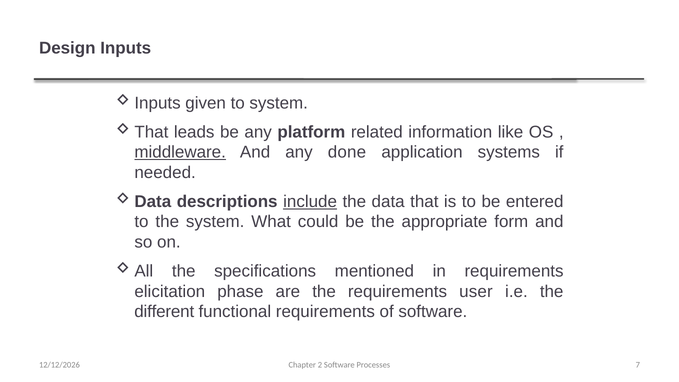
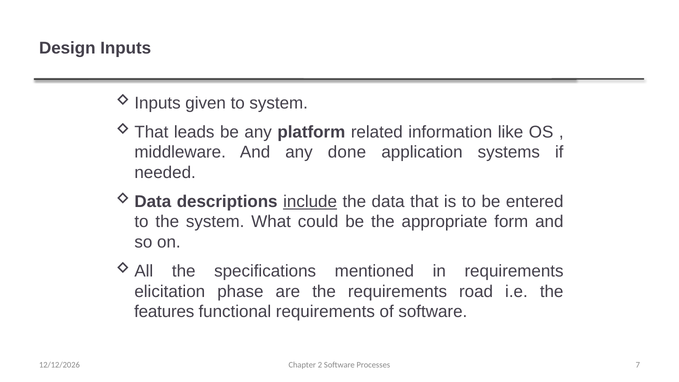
middleware underline: present -> none
user: user -> road
different: different -> features
